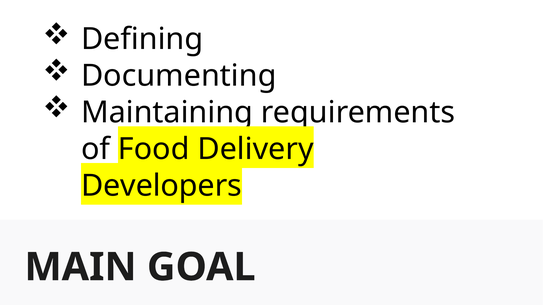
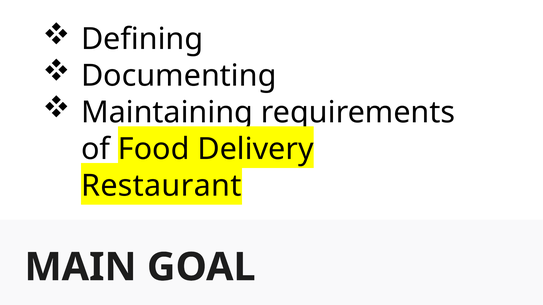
Developers: Developers -> Restaurant
